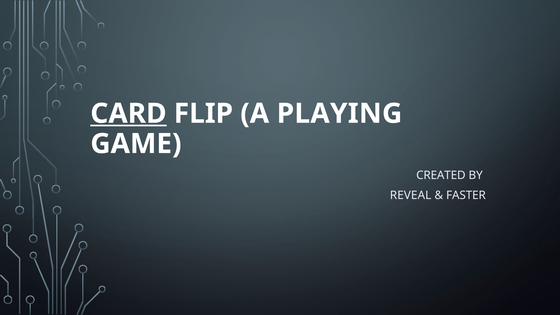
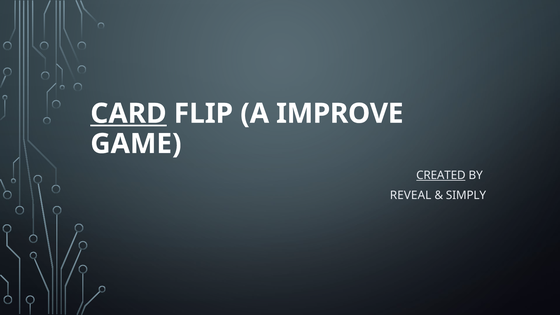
PLAYING: PLAYING -> IMPROVE
CREATED underline: none -> present
FASTER: FASTER -> SIMPLY
